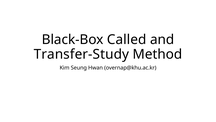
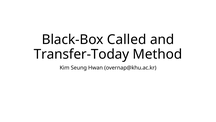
Transfer-Study: Transfer-Study -> Transfer-Today
